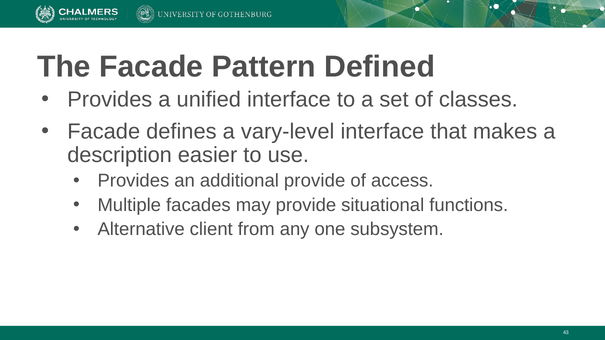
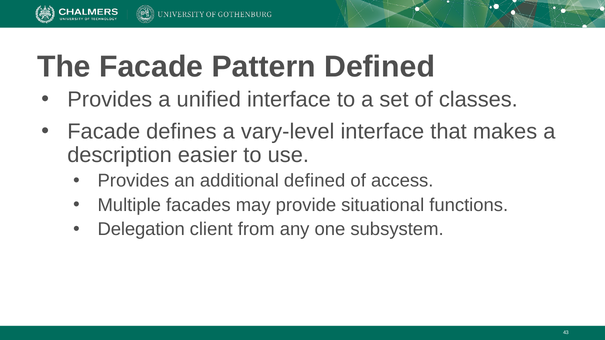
additional provide: provide -> defined
Alternative: Alternative -> Delegation
